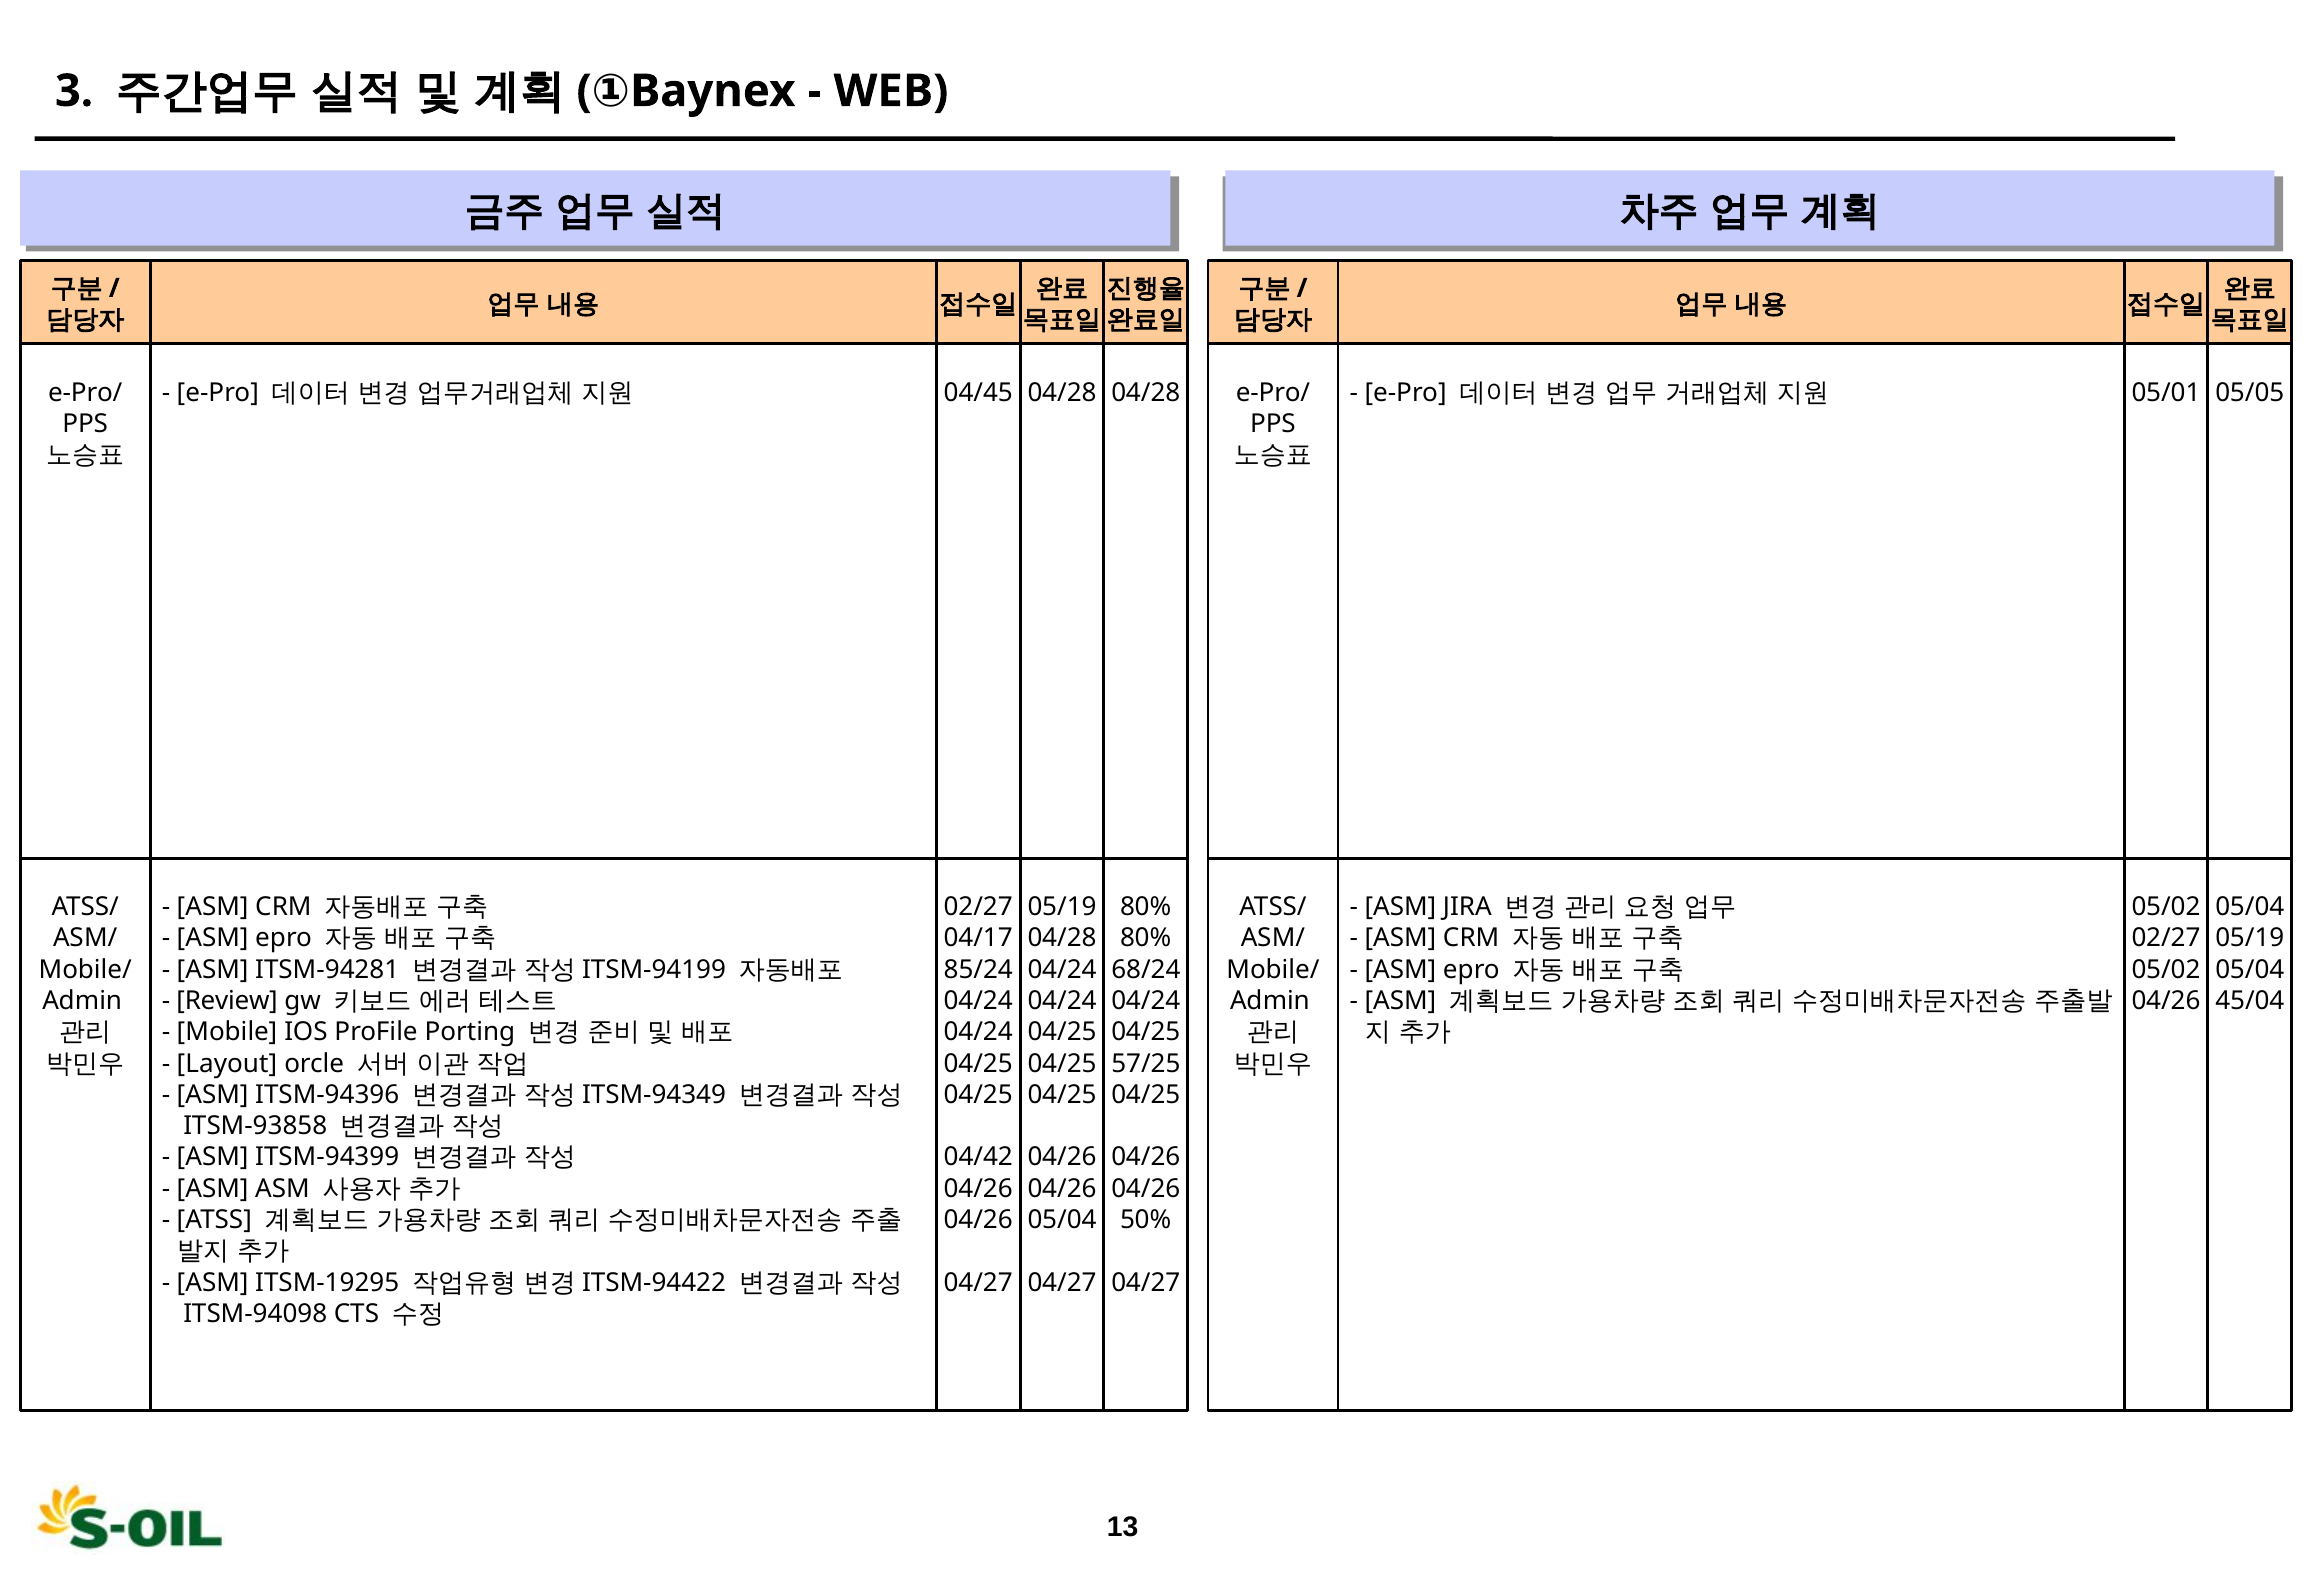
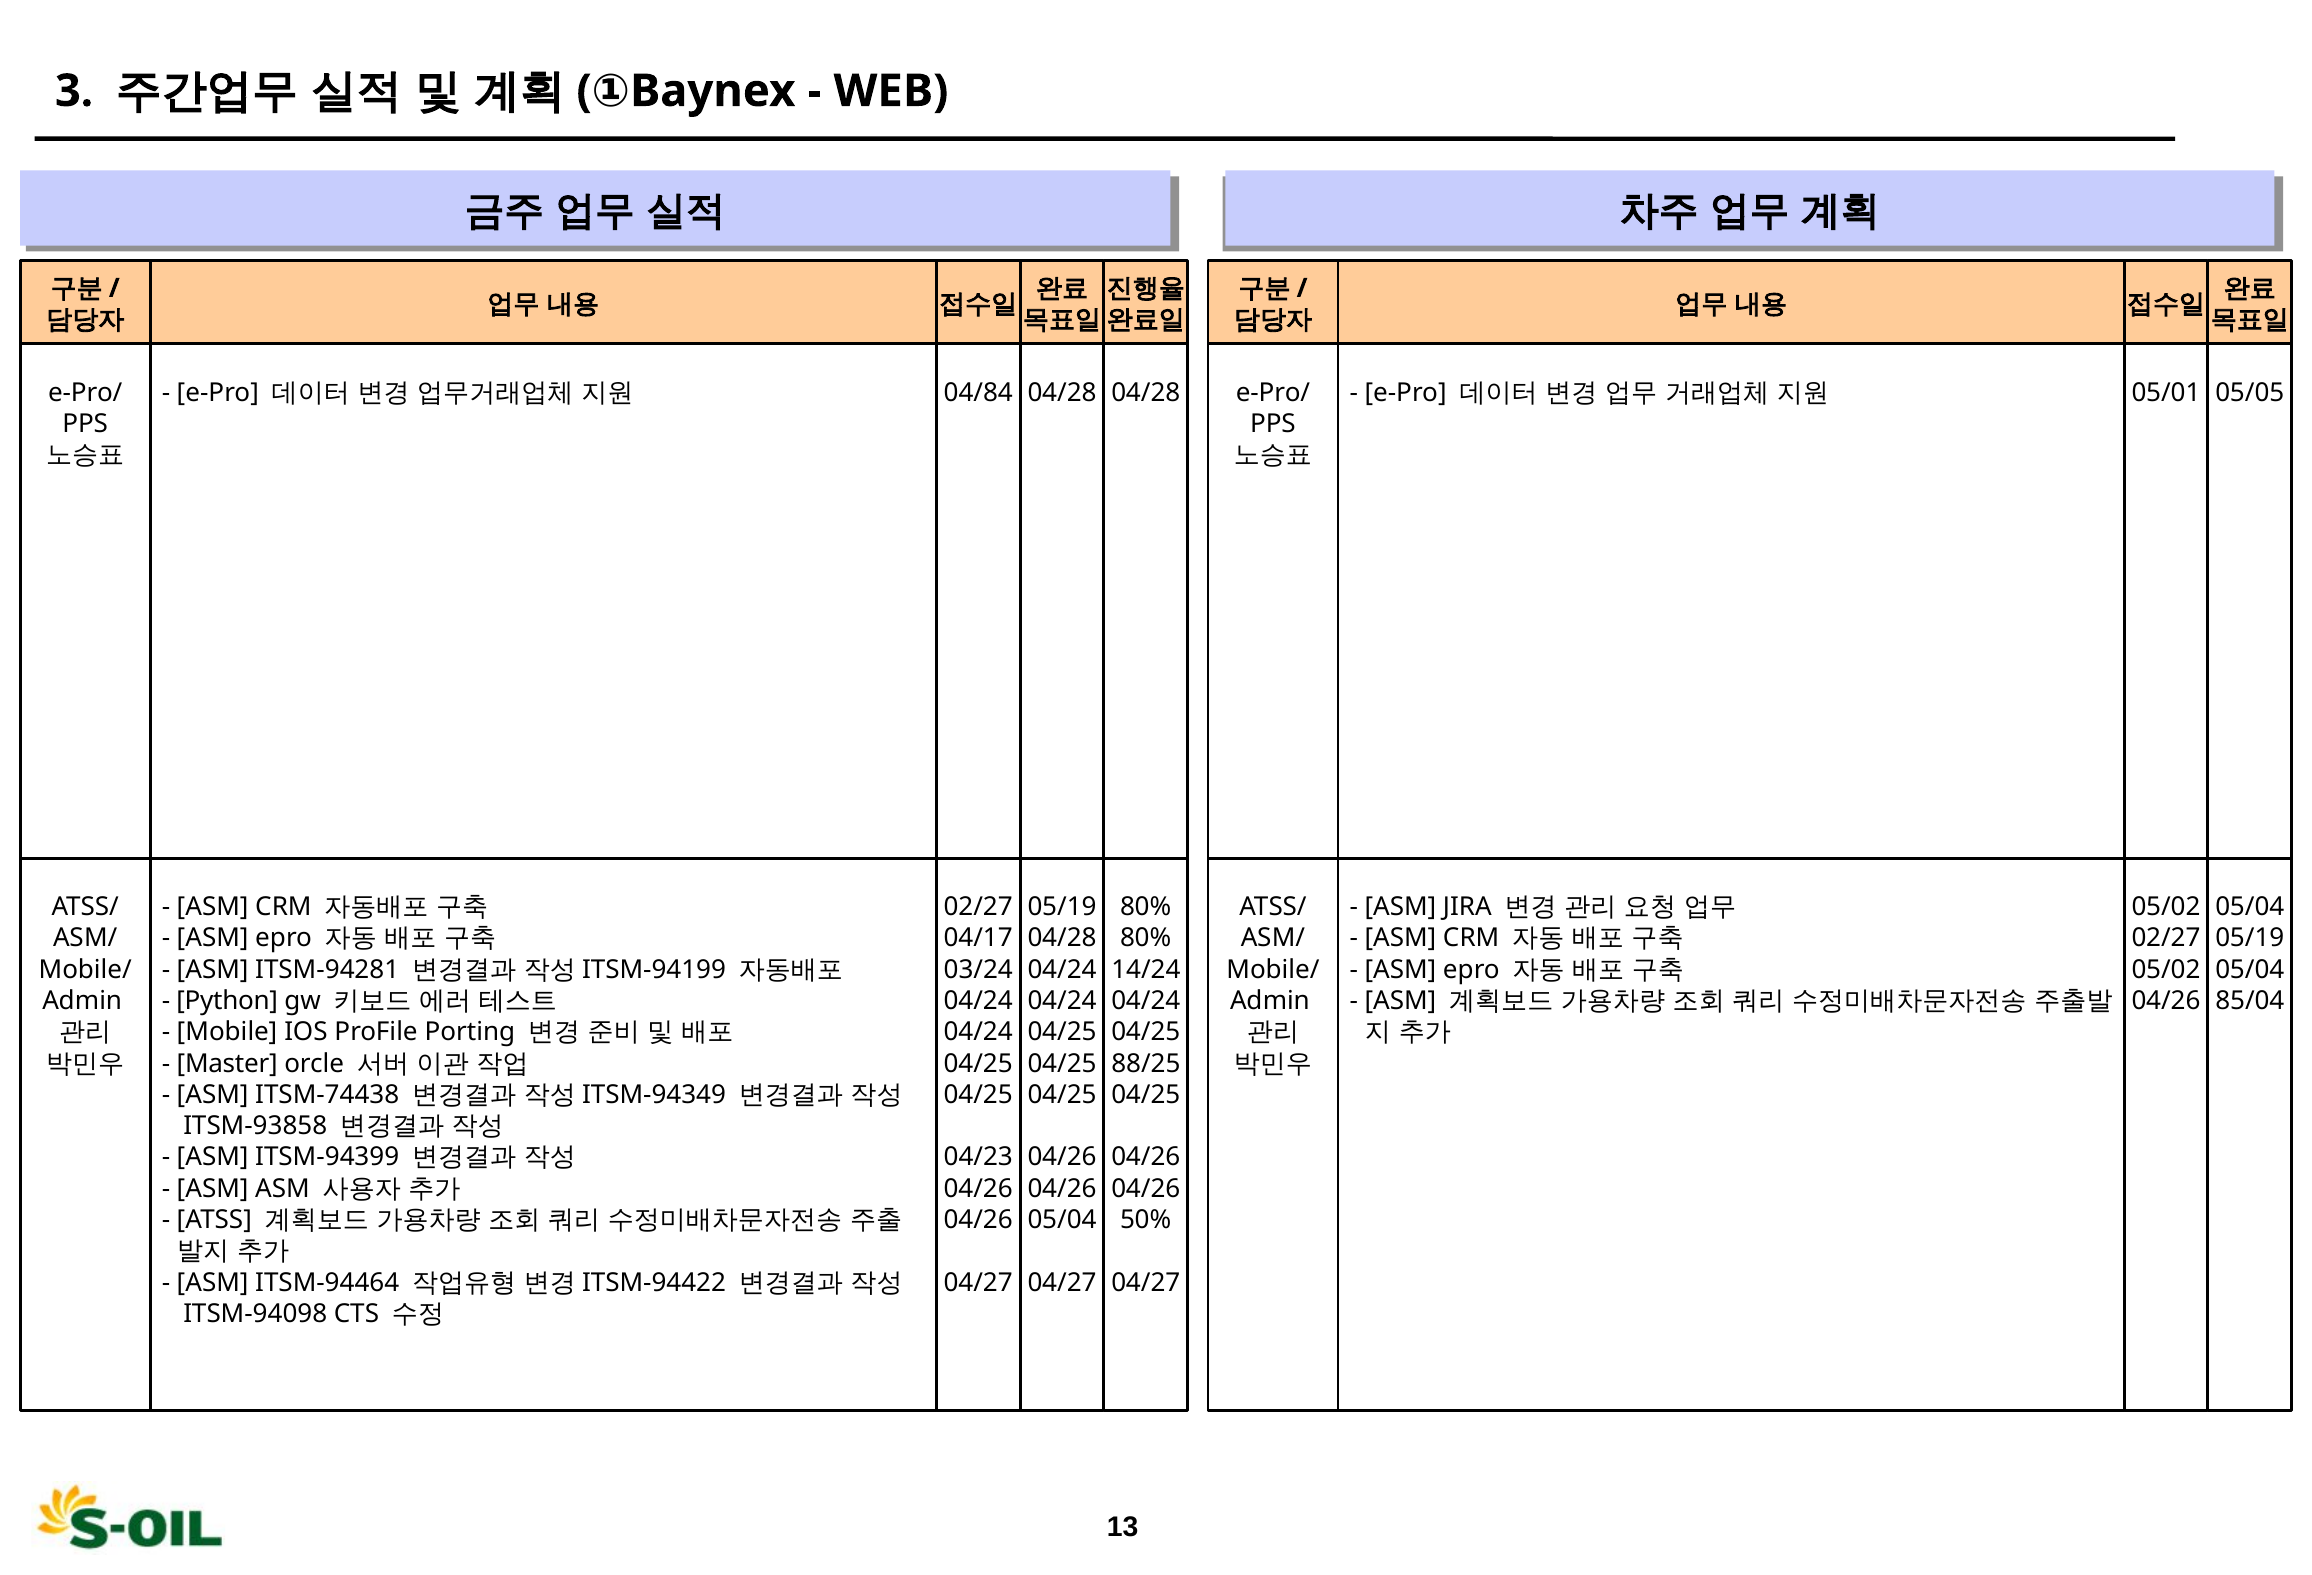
04/45: 04/45 -> 04/84
85/24: 85/24 -> 03/24
68/24: 68/24 -> 14/24
Review: Review -> Python
45/04: 45/04 -> 85/04
Layout: Layout -> Master
57/25: 57/25 -> 88/25
ITSM-94396: ITSM-94396 -> ITSM-74438
04/42: 04/42 -> 04/23
ITSM-19295: ITSM-19295 -> ITSM-94464
